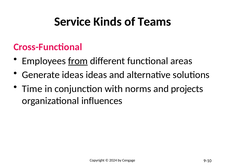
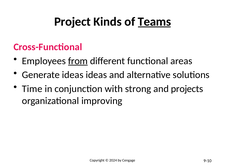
Service: Service -> Project
Teams underline: none -> present
norms: norms -> strong
influences: influences -> improving
